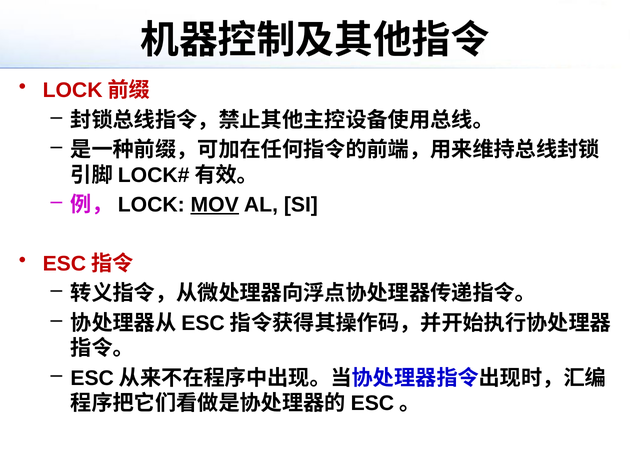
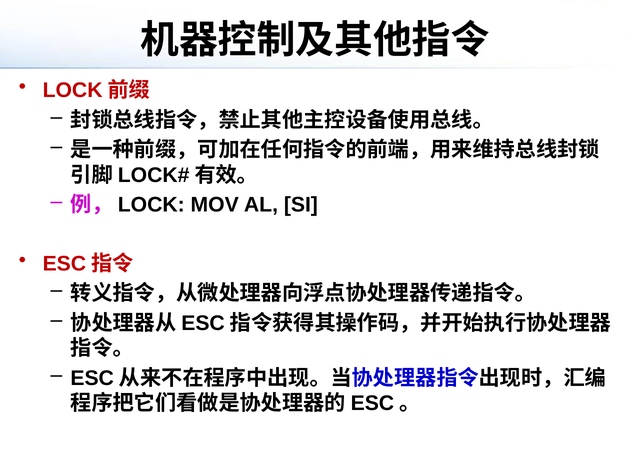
MOV underline: present -> none
